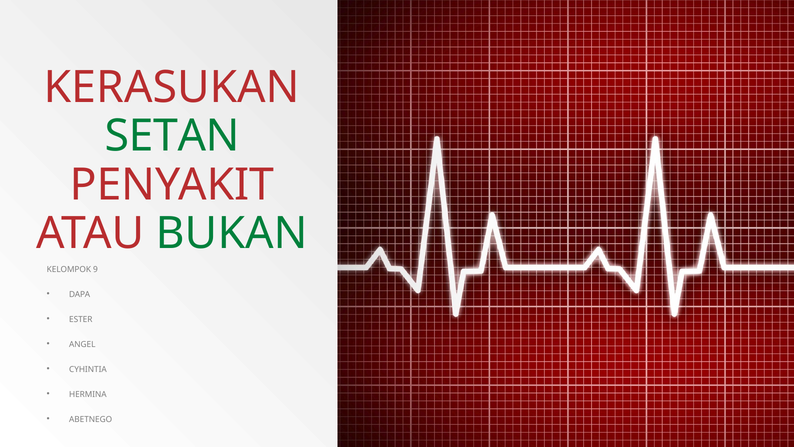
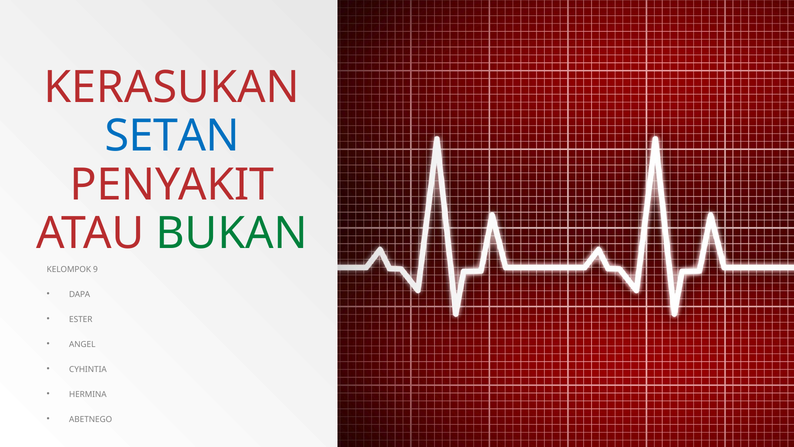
SETAN colour: green -> blue
